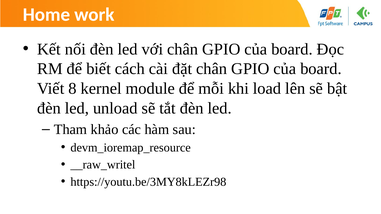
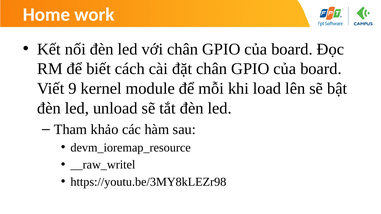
8: 8 -> 9
